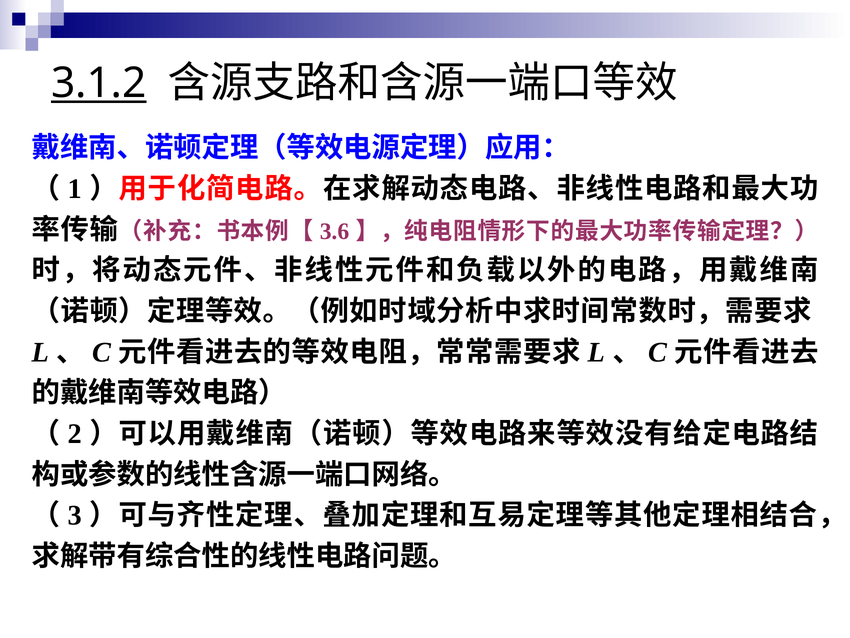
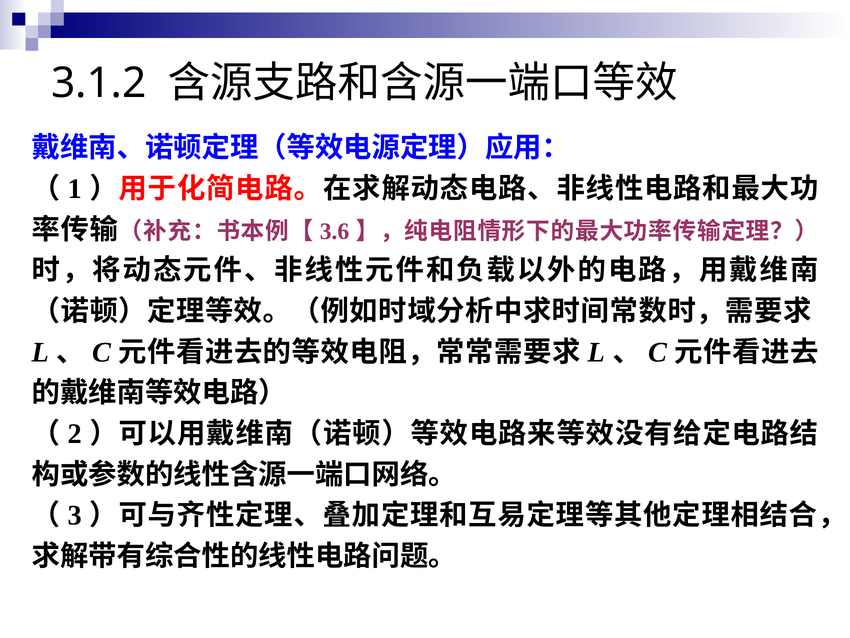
3.1.2 underline: present -> none
